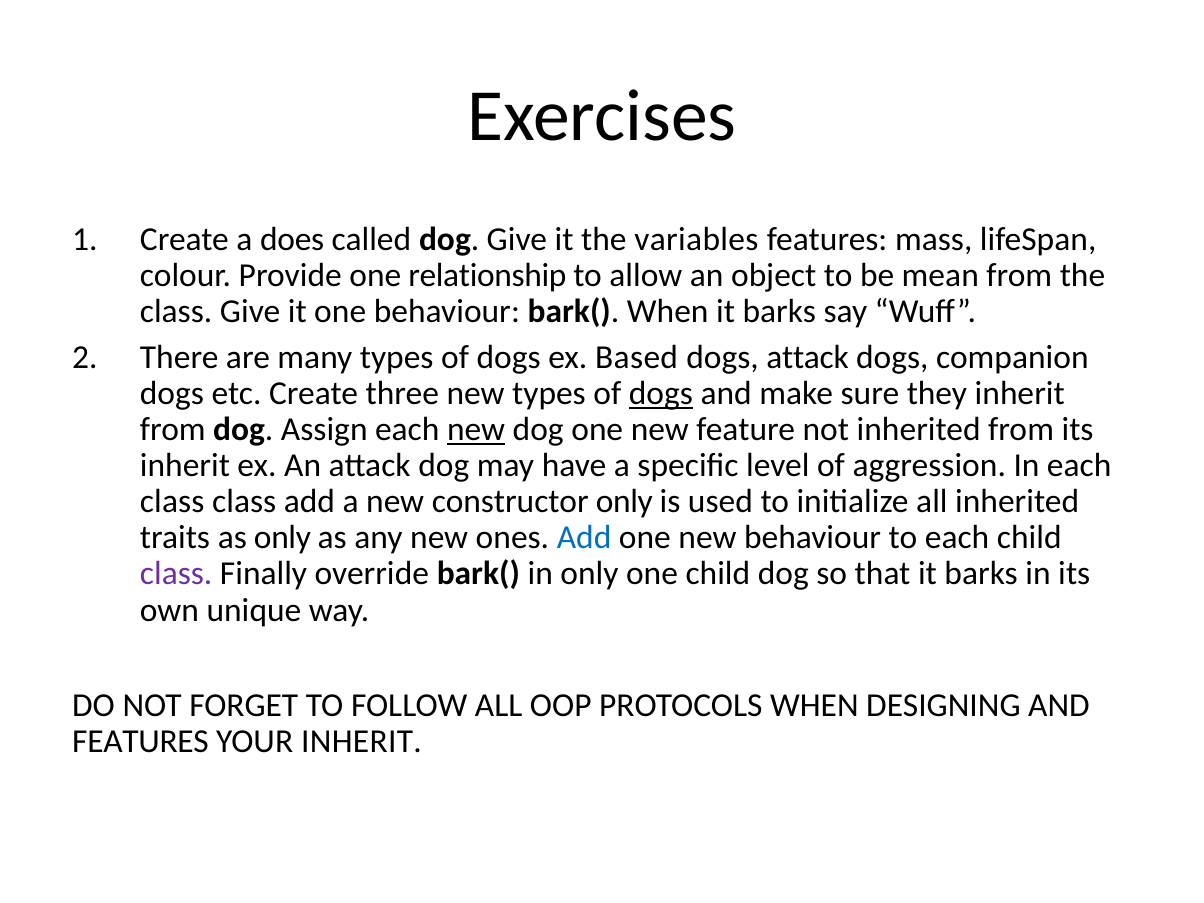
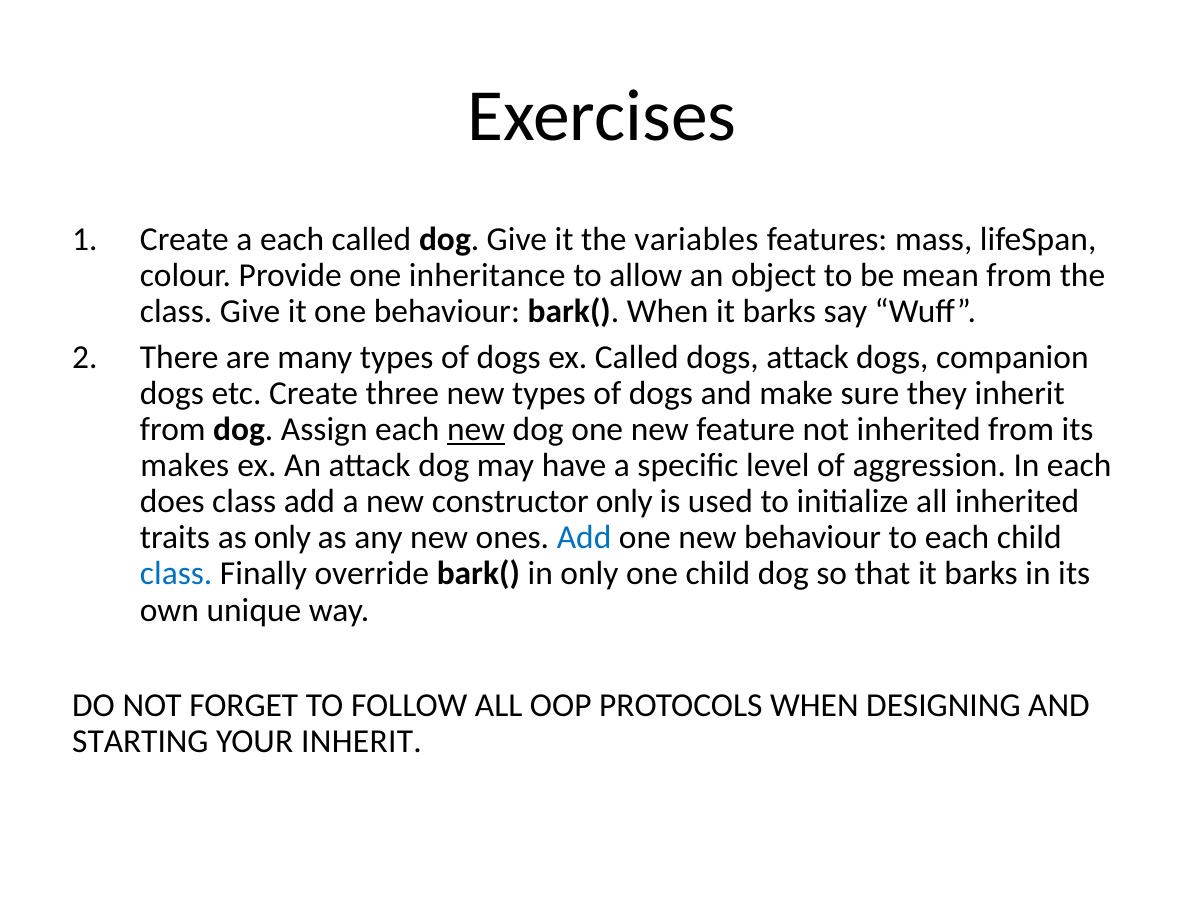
a does: does -> each
relationship: relationship -> inheritance
ex Based: Based -> Called
dogs at (661, 393) underline: present -> none
inherit at (185, 465): inherit -> makes
class at (172, 502): class -> does
class at (176, 574) colour: purple -> blue
FEATURES at (141, 742): FEATURES -> STARTING
